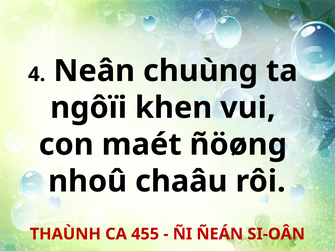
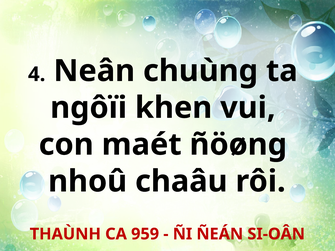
455: 455 -> 959
